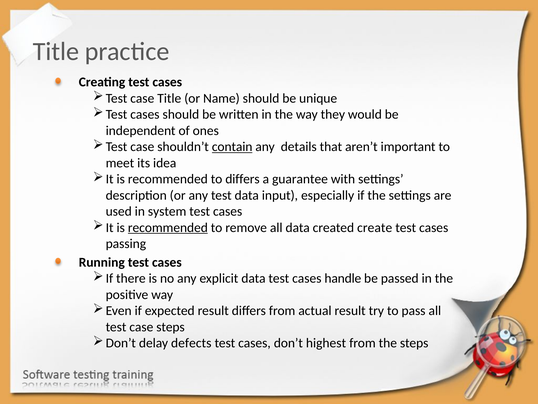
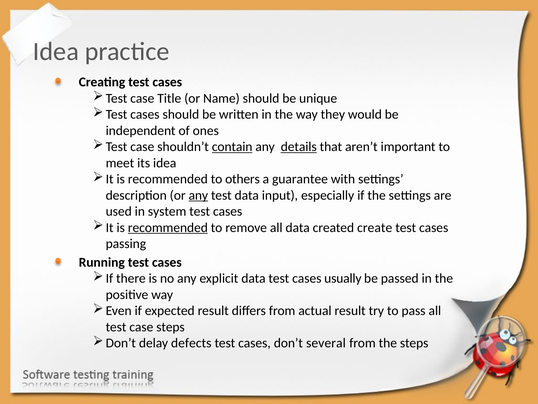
Title at (56, 52): Title -> Idea
details underline: none -> present
to differs: differs -> others
any at (198, 195) underline: none -> present
handle: handle -> usually
highest: highest -> several
